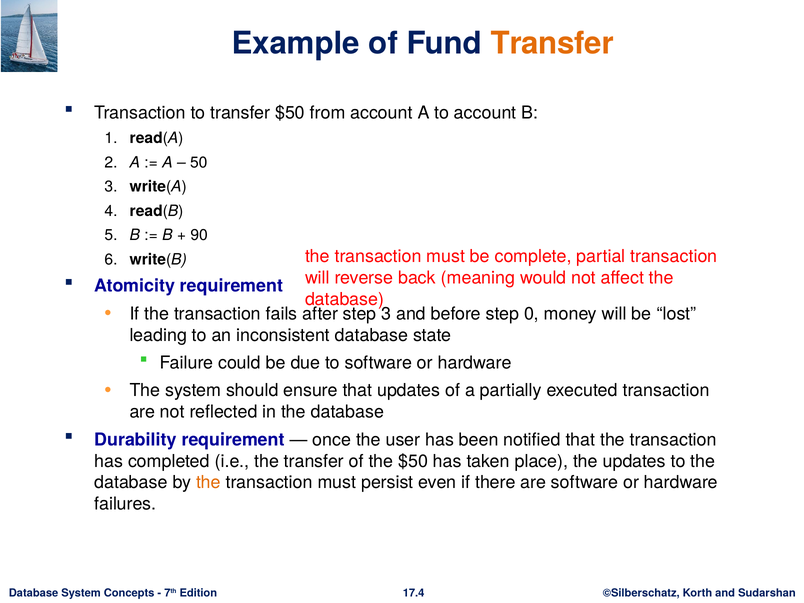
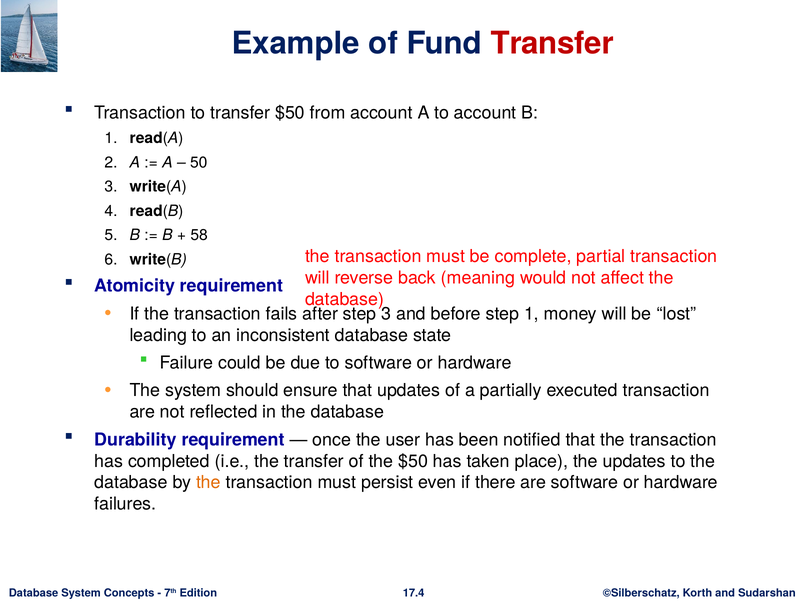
Transfer at (552, 43) colour: orange -> red
90: 90 -> 58
step 0: 0 -> 1
